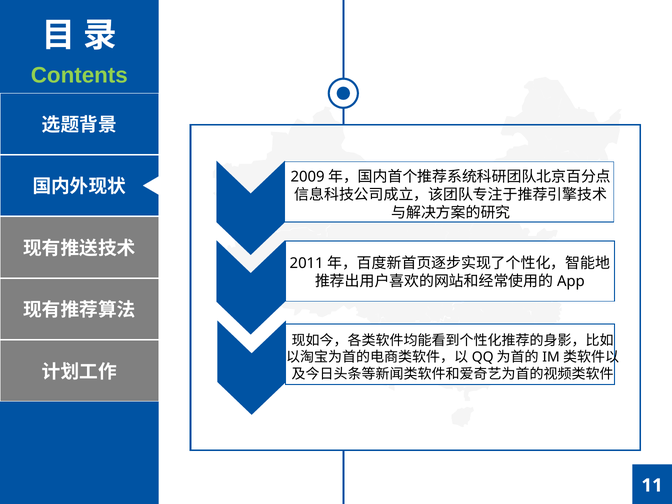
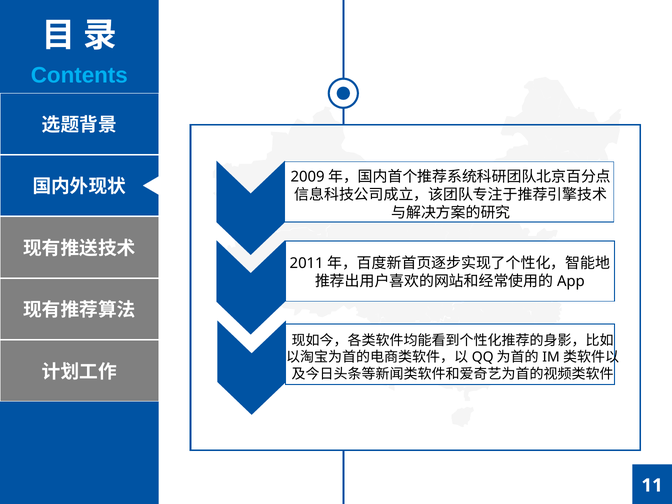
Contents colour: light green -> light blue
